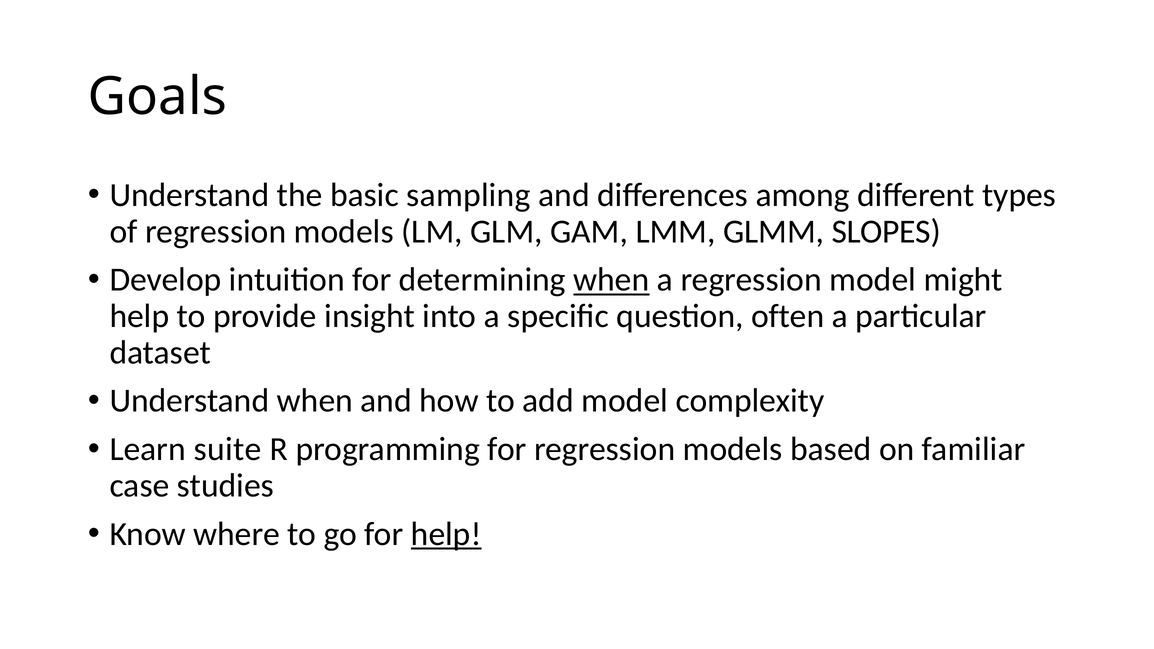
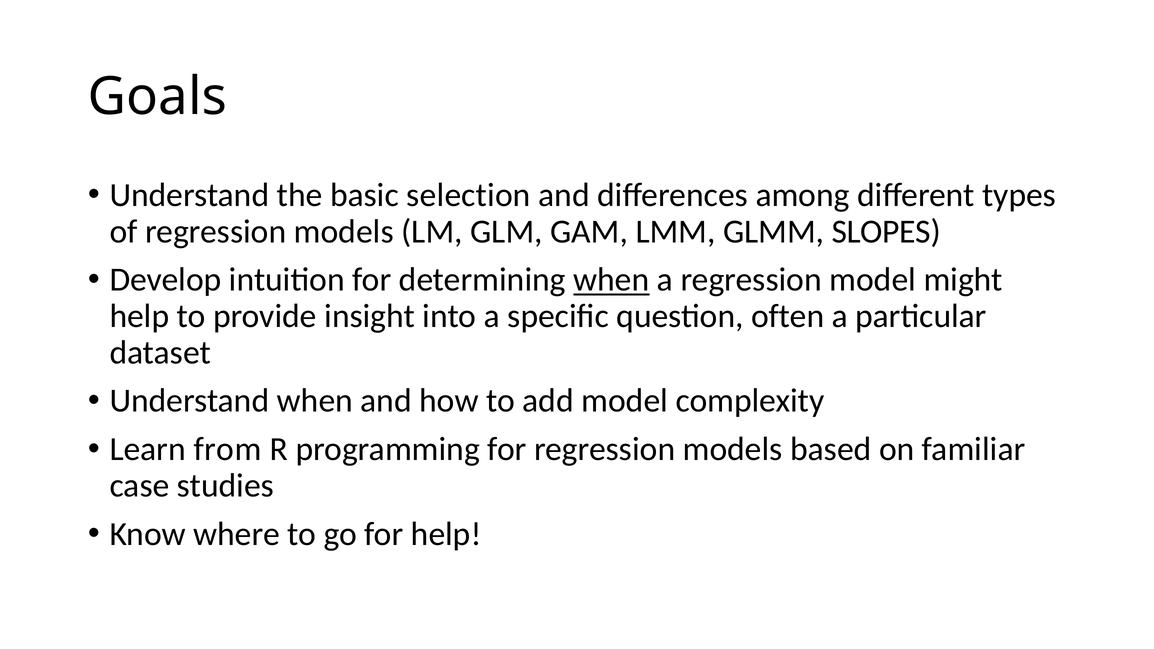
sampling: sampling -> selection
suite: suite -> from
help at (446, 534) underline: present -> none
